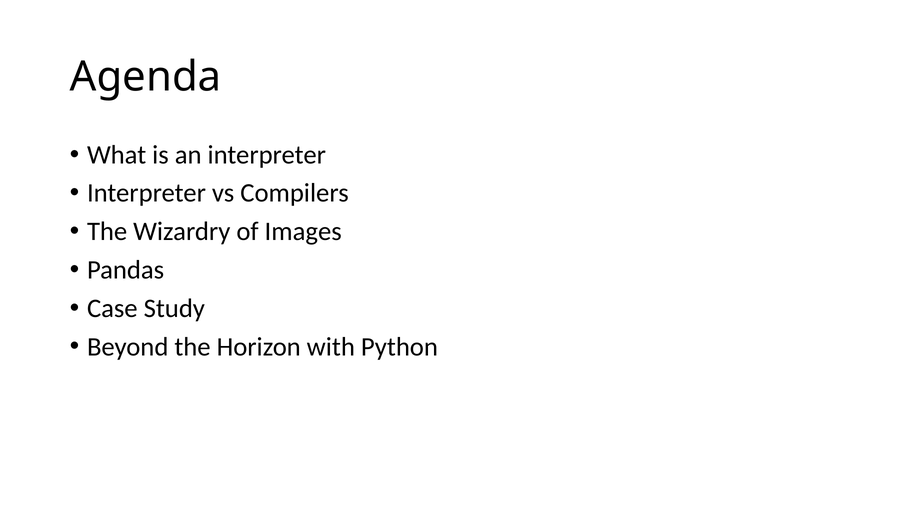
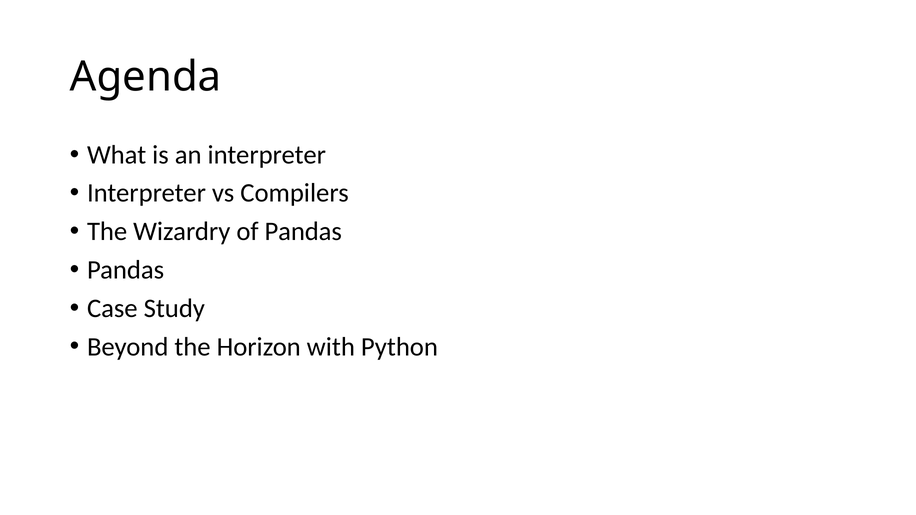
of Images: Images -> Pandas
